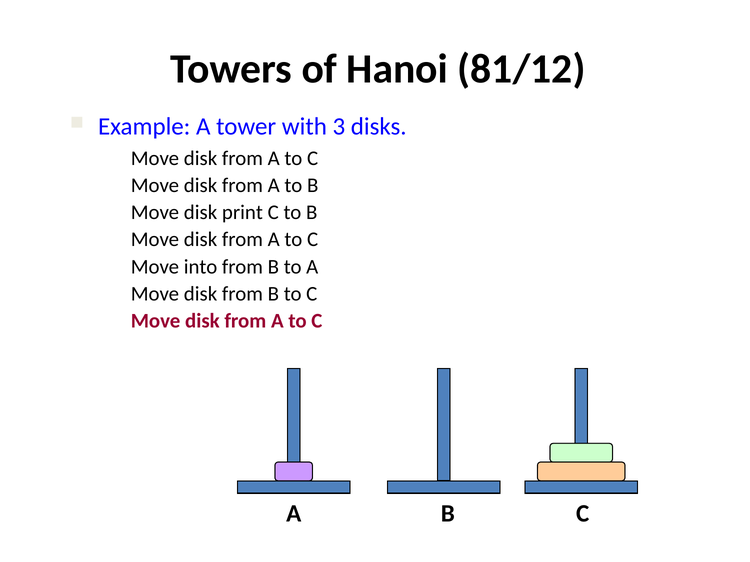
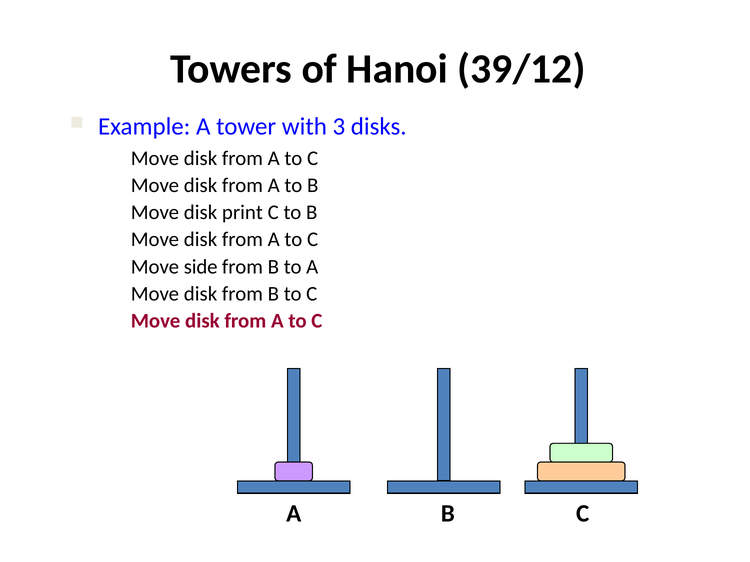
81/12: 81/12 -> 39/12
into: into -> side
